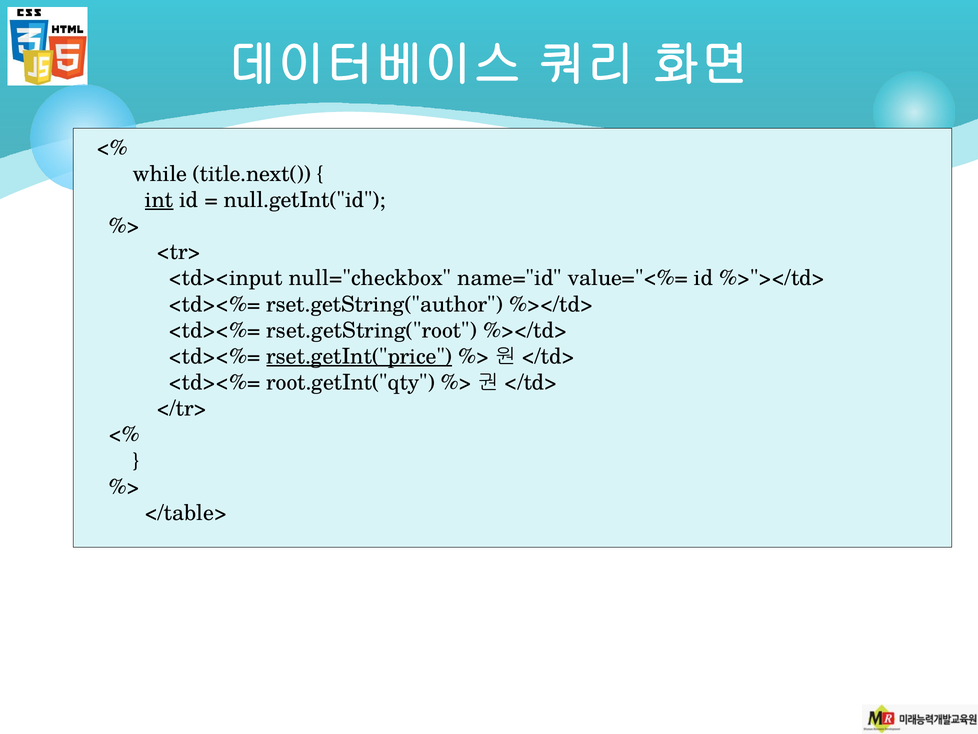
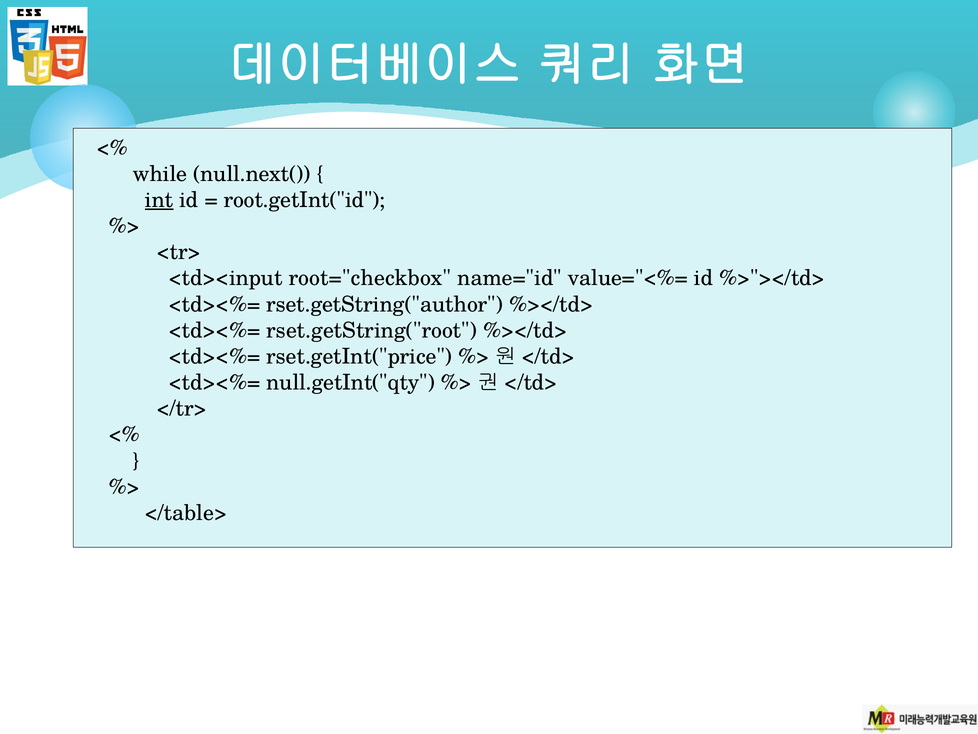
title.next(: title.next( -> null.next(
null.getInt("id: null.getInt("id -> root.getInt("id
null="checkbox: null="checkbox -> root="checkbox
rset.getInt("price underline: present -> none
root.getInt("qty: root.getInt("qty -> null.getInt("qty
